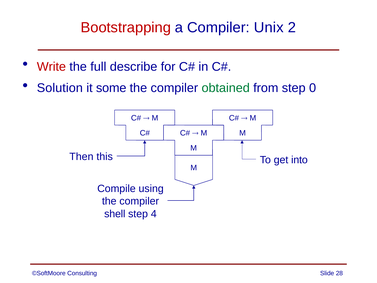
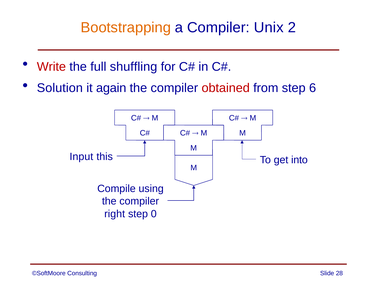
Bootstrapping colour: red -> orange
describe: describe -> shuffling
some: some -> again
obtained colour: green -> red
0: 0 -> 6
Then: Then -> Input
shell: shell -> right
4: 4 -> 0
